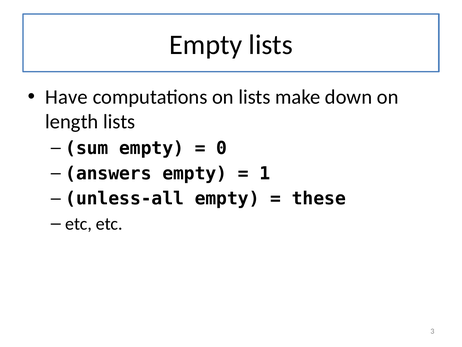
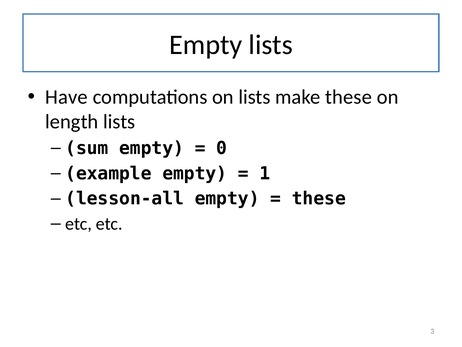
make down: down -> these
answers: answers -> example
unless-all: unless-all -> lesson-all
